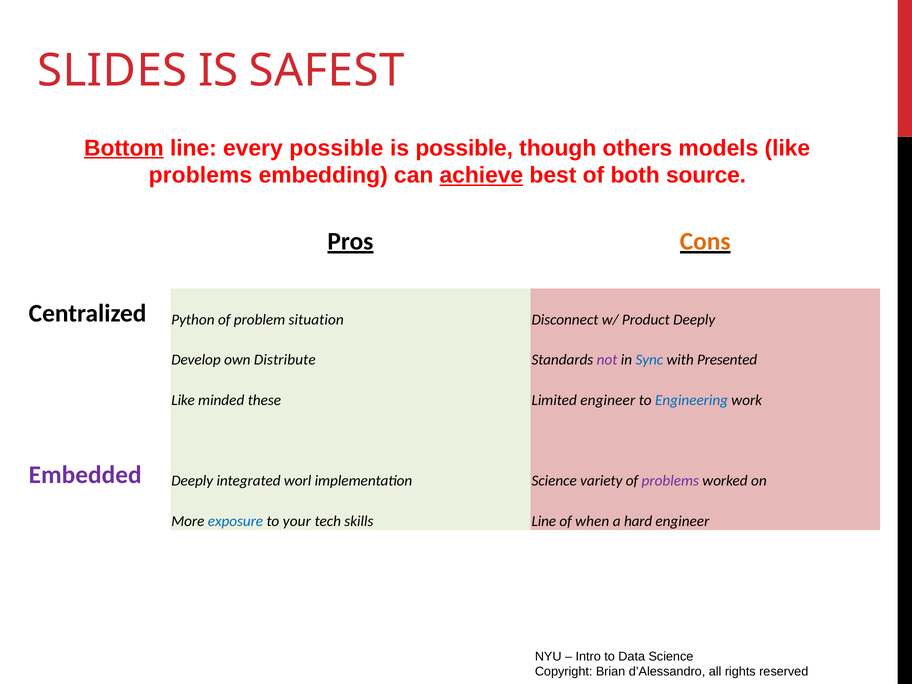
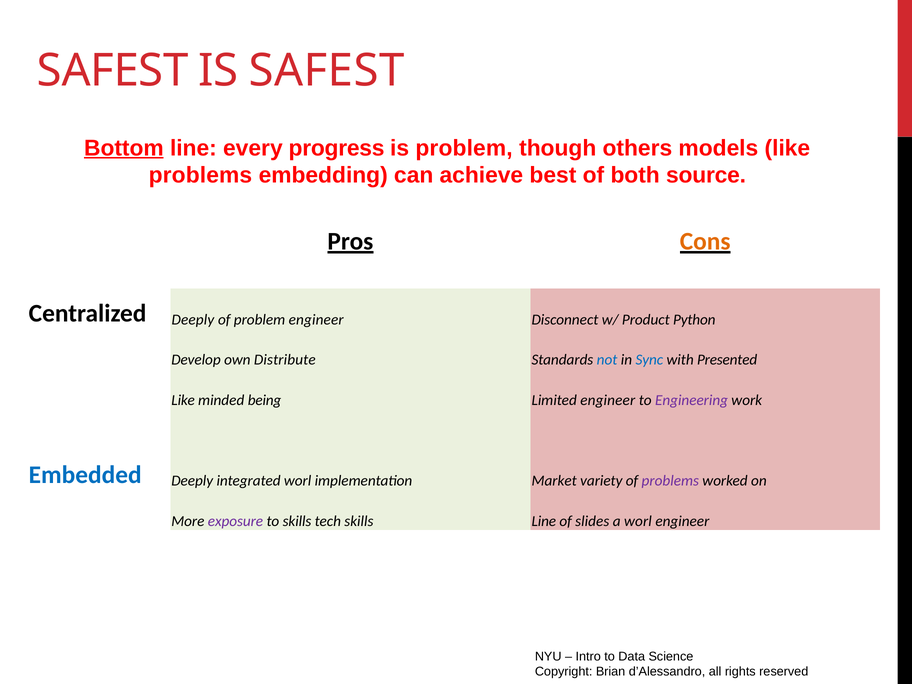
SLIDES at (112, 71): SLIDES -> SAFEST
every possible: possible -> progress
is possible: possible -> problem
achieve underline: present -> none
Centralized Python: Python -> Deeply
problem situation: situation -> engineer
Product Deeply: Deeply -> Python
not colour: purple -> blue
these: these -> being
Engineering colour: blue -> purple
Embedded colour: purple -> blue
implementation Science: Science -> Market
exposure colour: blue -> purple
to your: your -> skills
when: when -> slides
a hard: hard -> worl
